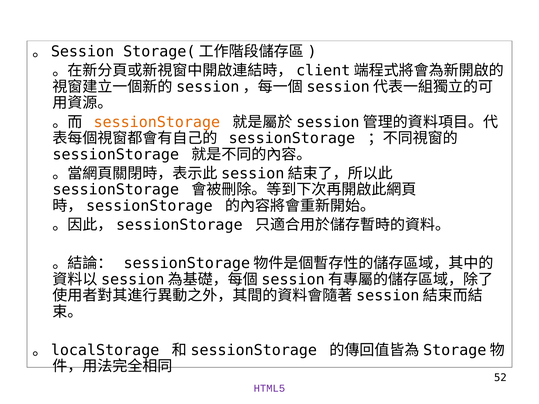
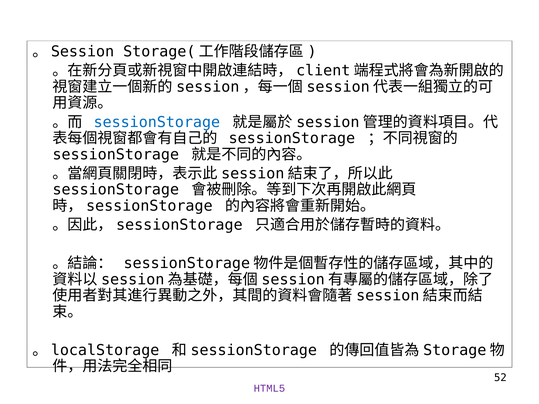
sessionStorage at (157, 122) colour: orange -> blue
